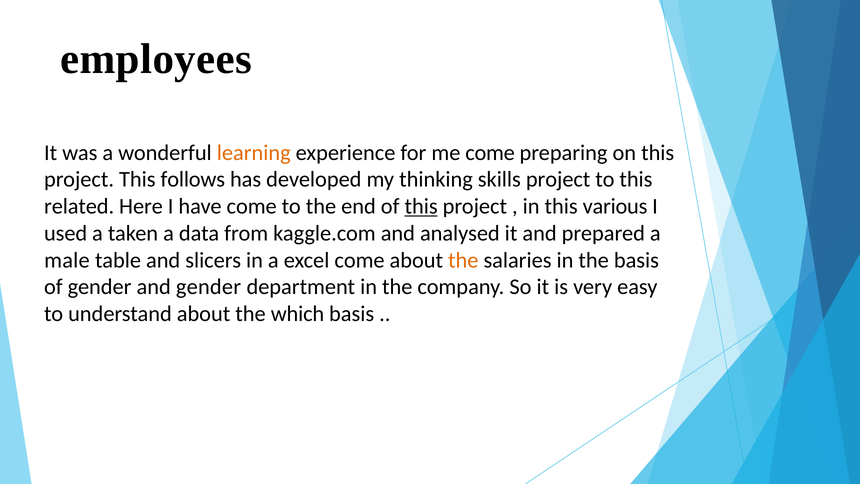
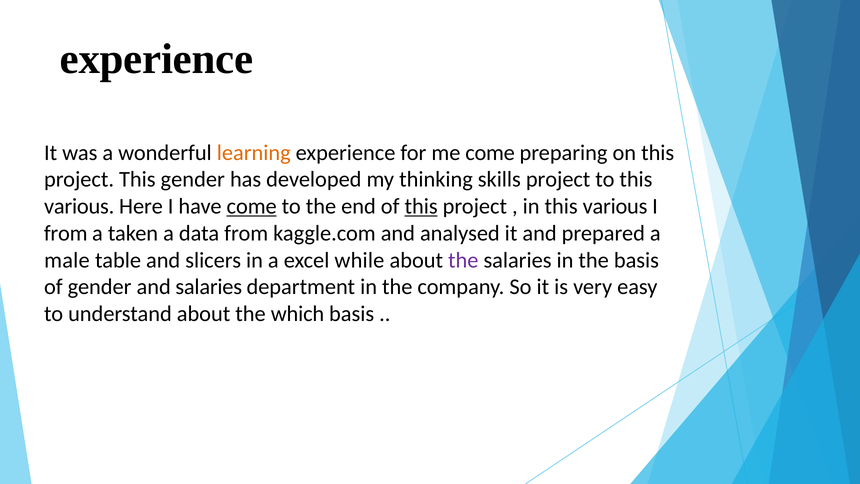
employees at (156, 59): employees -> experience
This follows: follows -> gender
related at (79, 206): related -> various
come at (252, 206) underline: none -> present
used at (66, 233): used -> from
excel come: come -> while
the at (463, 260) colour: orange -> purple
and gender: gender -> salaries
